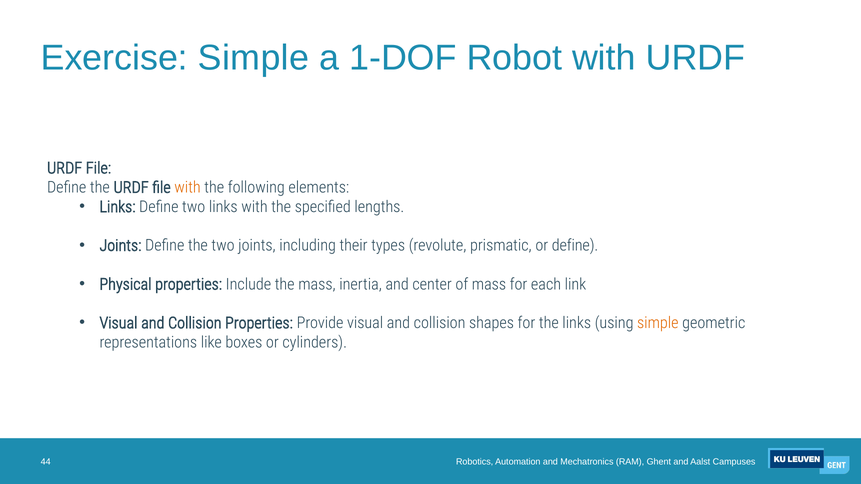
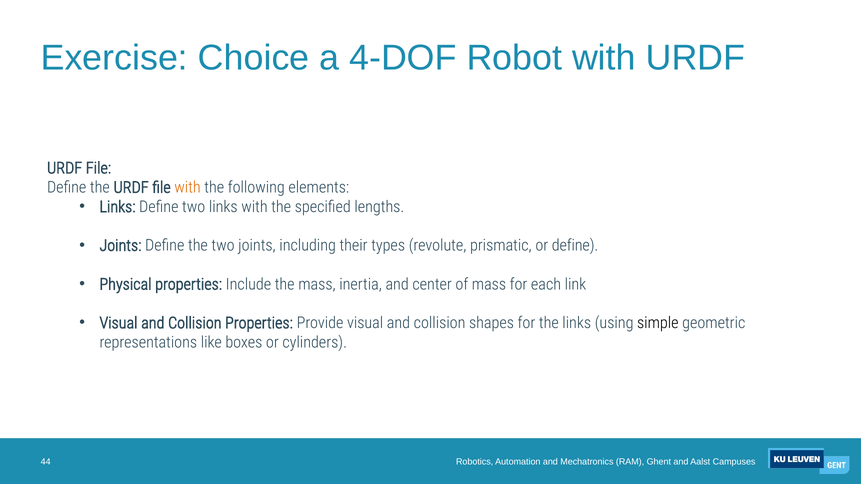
Exercise Simple: Simple -> Choice
1-DOF: 1-DOF -> 4-DOF
simple at (658, 323) colour: orange -> black
